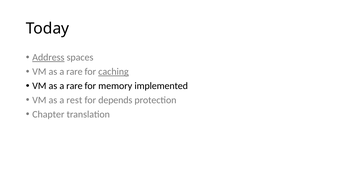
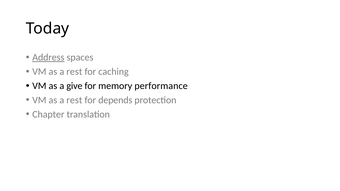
rare at (74, 72): rare -> rest
caching underline: present -> none
rare at (74, 86): rare -> give
implemented: implemented -> performance
